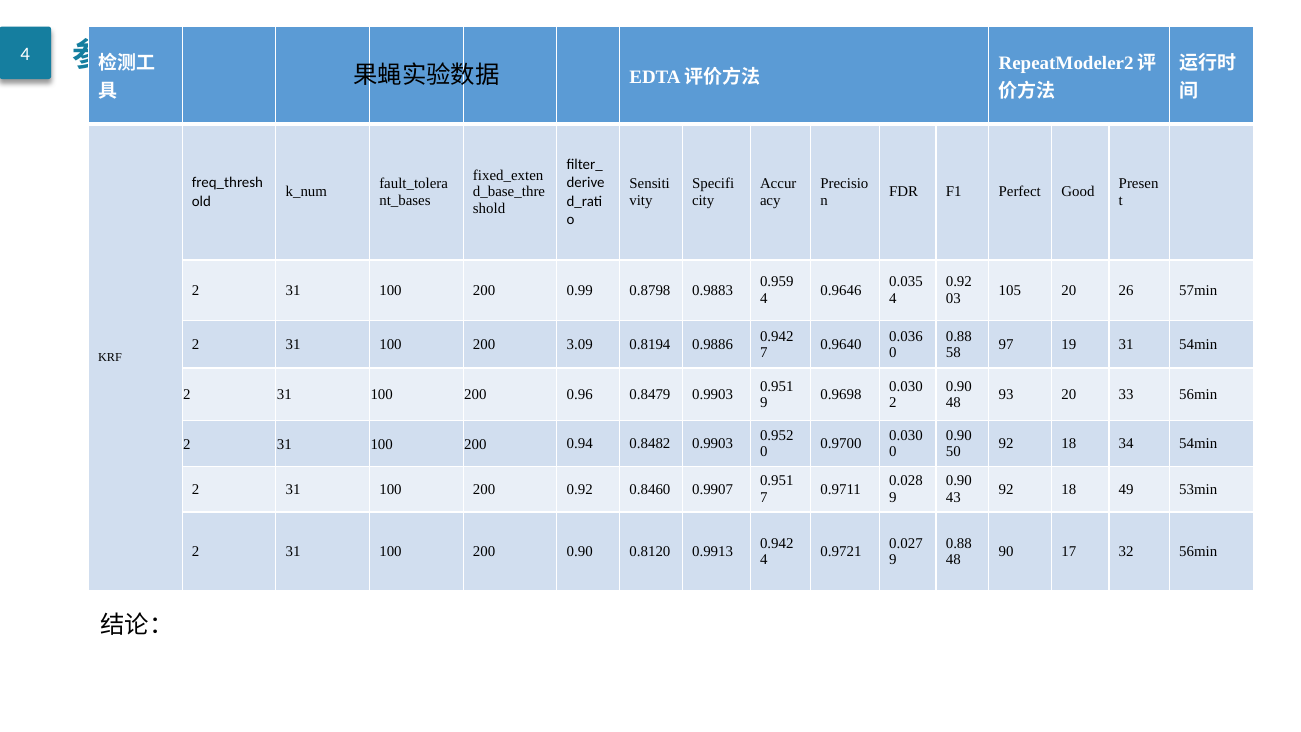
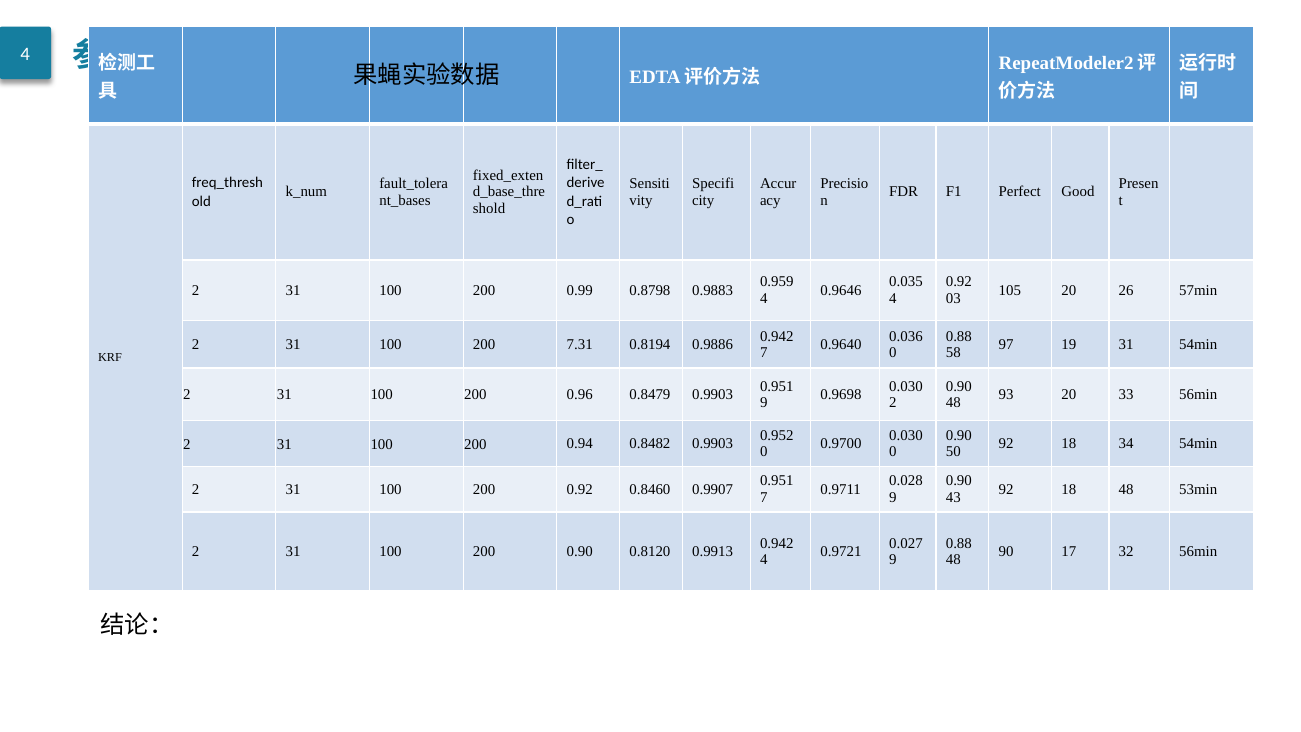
3.09: 3.09 -> 7.31
18 49: 49 -> 48
